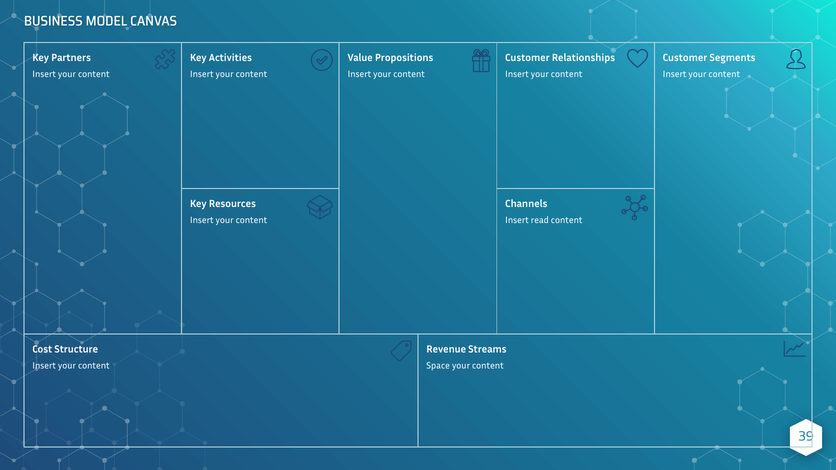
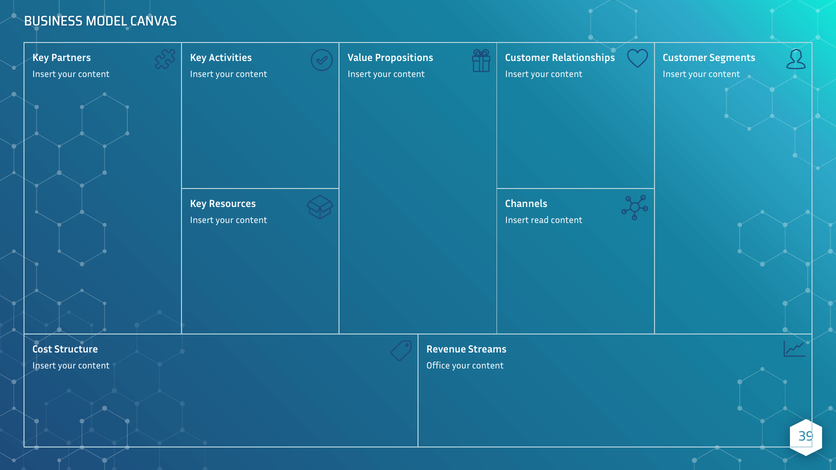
Space: Space -> Office
